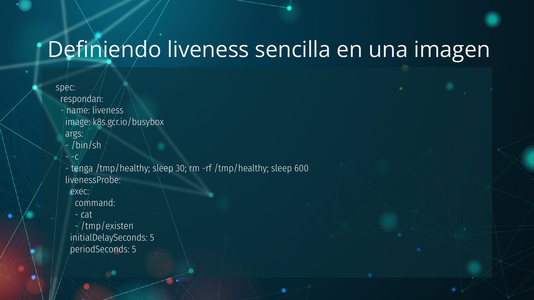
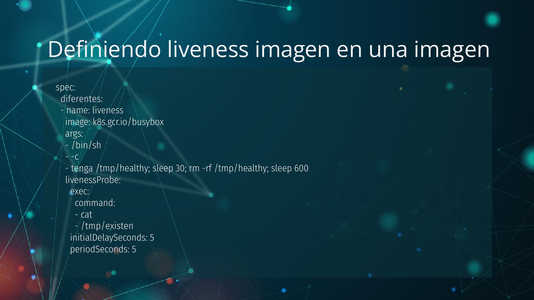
liveness sencilla: sencilla -> imagen
respondan: respondan -> diferentes
